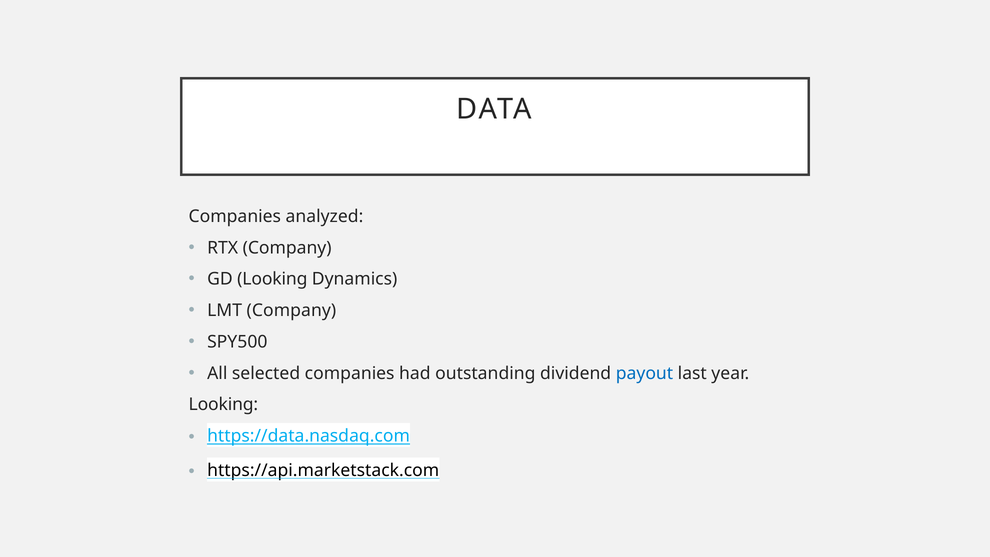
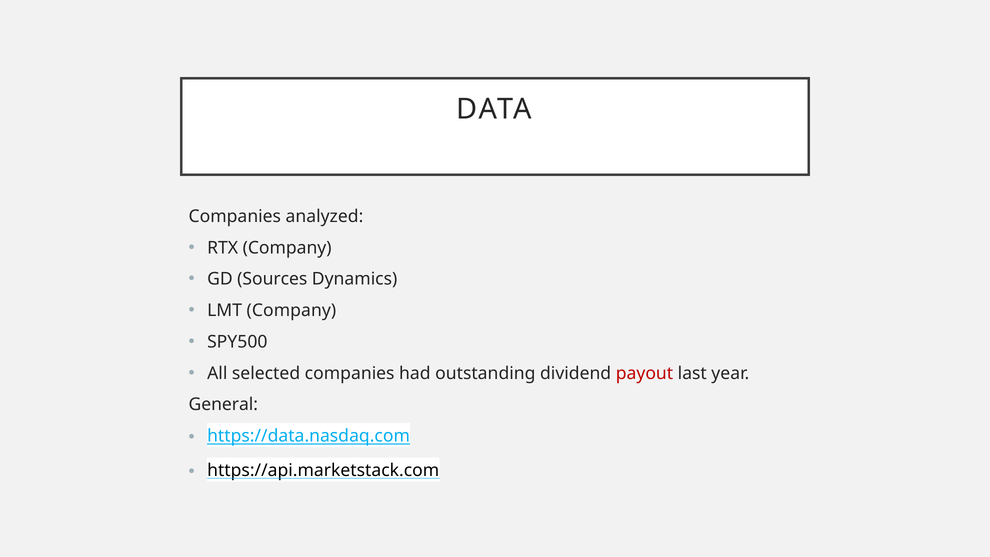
GD Looking: Looking -> Sources
payout colour: blue -> red
Looking at (223, 405): Looking -> General
